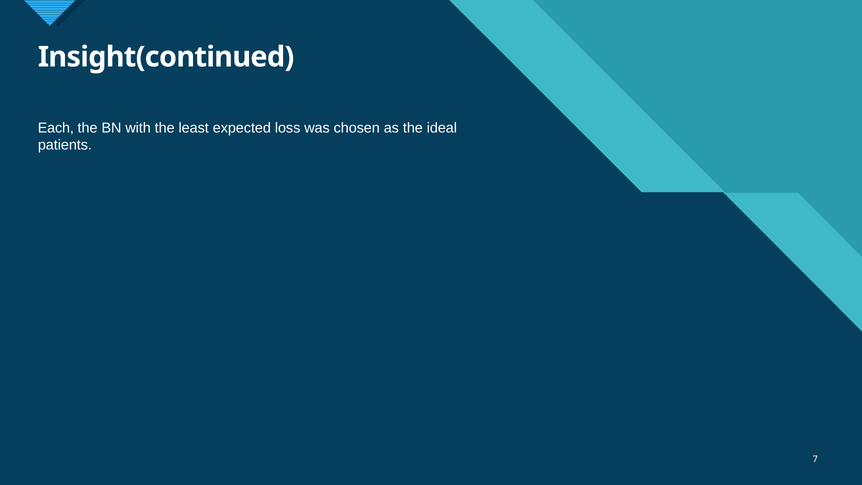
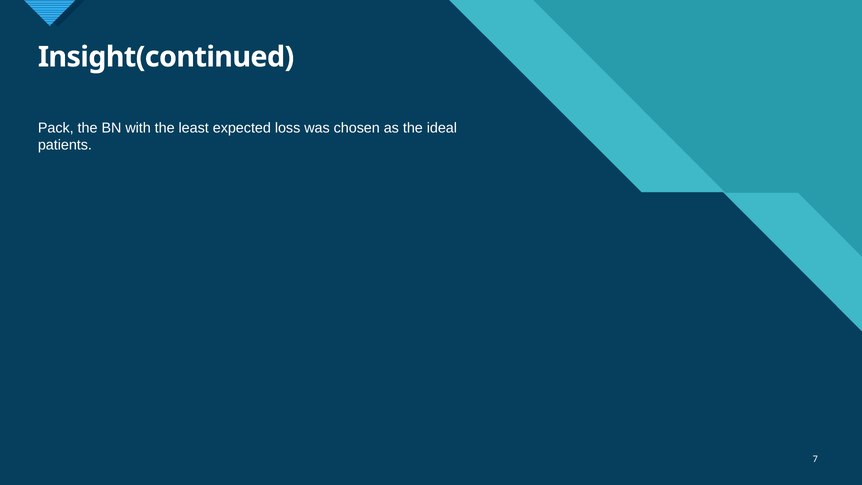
Each: Each -> Pack
